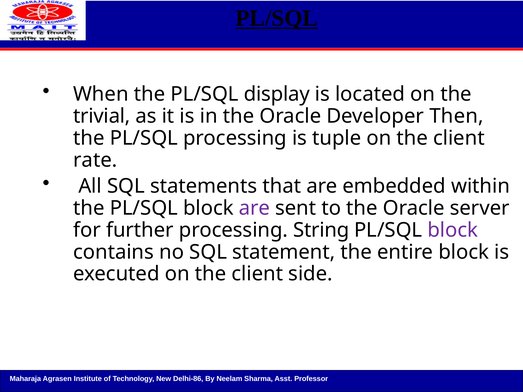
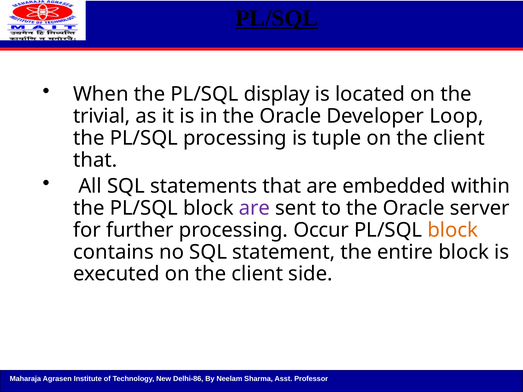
Then: Then -> Loop
rate at (95, 160): rate -> that
String: String -> Occur
block at (453, 230) colour: purple -> orange
